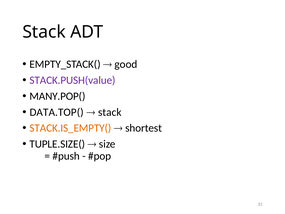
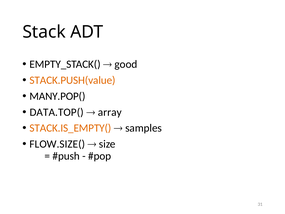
STACK.PUSH(value colour: purple -> orange
stack at (110, 112): stack -> array
shortest: shortest -> samples
TUPLE.SIZE(: TUPLE.SIZE( -> FLOW.SIZE(
